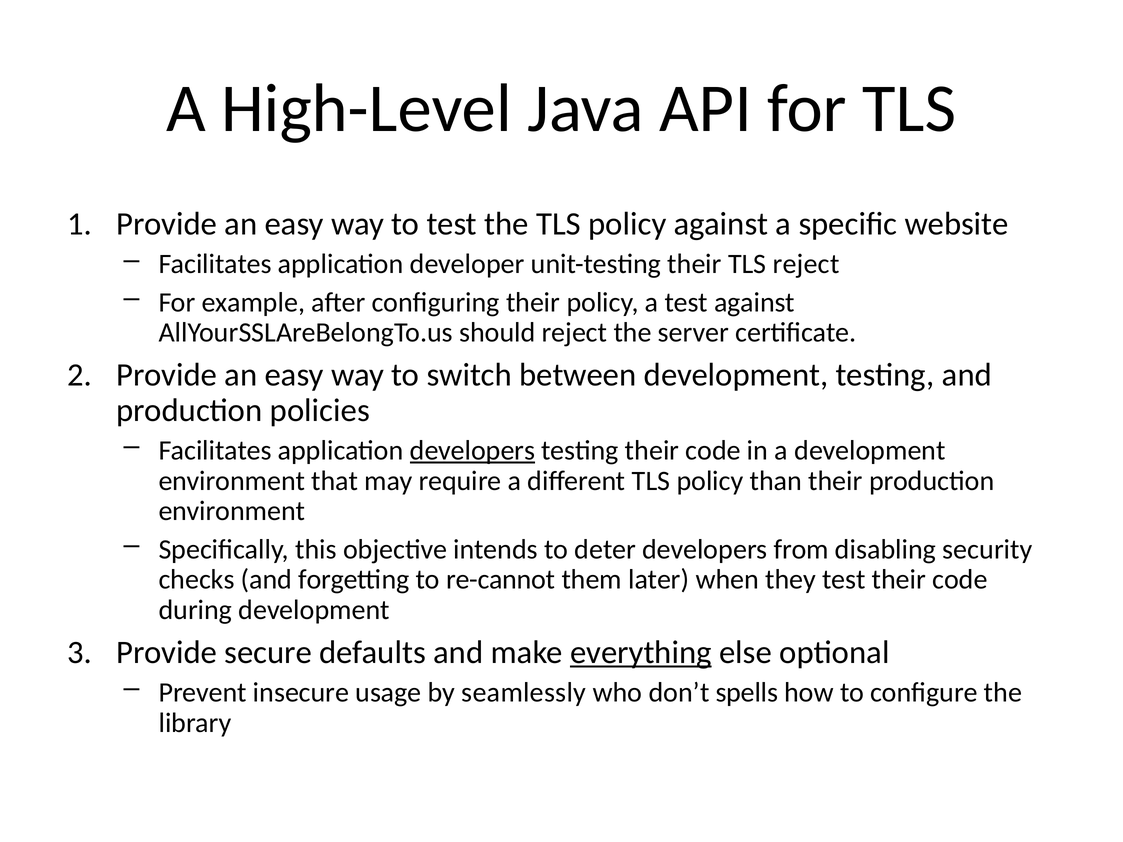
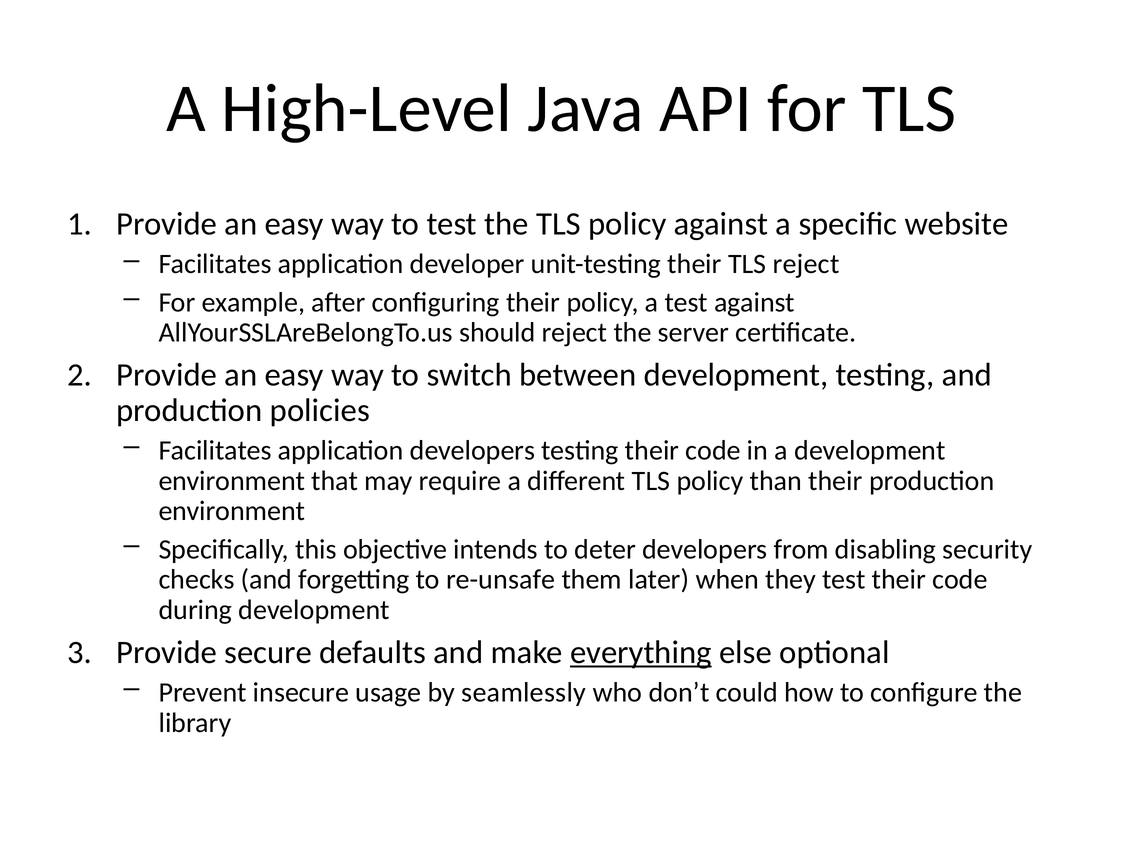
developers at (472, 451) underline: present -> none
re-cannot: re-cannot -> re-unsafe
spells: spells -> could
